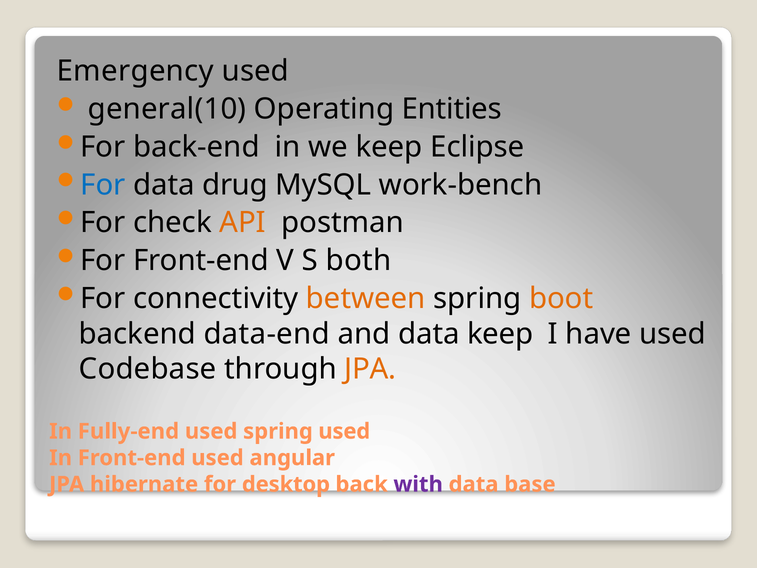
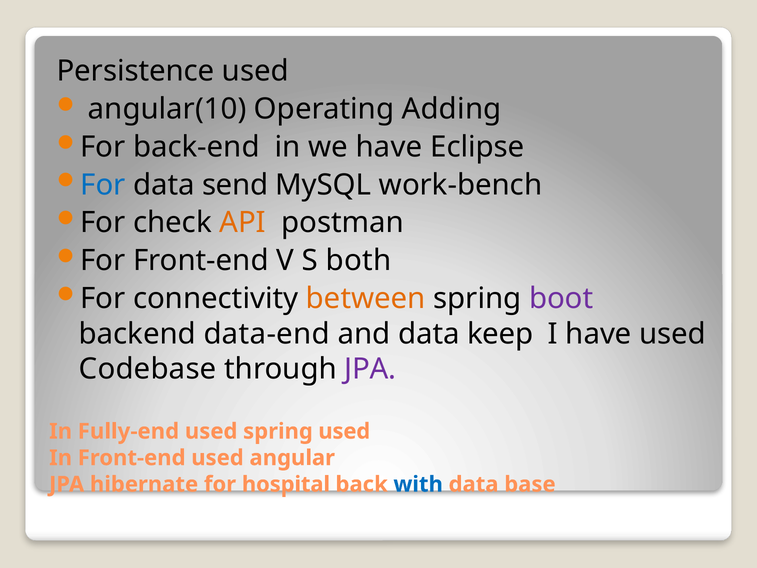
Emergency: Emergency -> Persistence
general(10: general(10 -> angular(10
Entities: Entities -> Adding
we keep: keep -> have
drug: drug -> send
boot colour: orange -> purple
JPA at (370, 369) colour: orange -> purple
desktop: desktop -> hospital
with colour: purple -> blue
